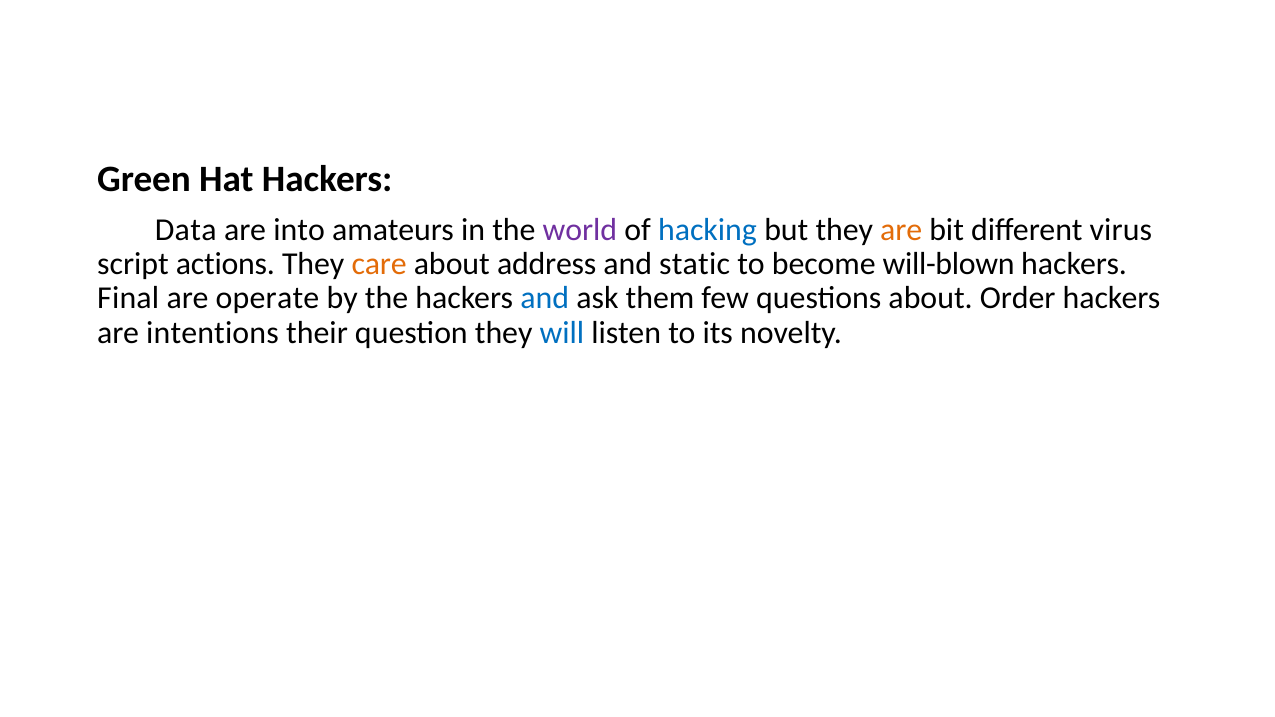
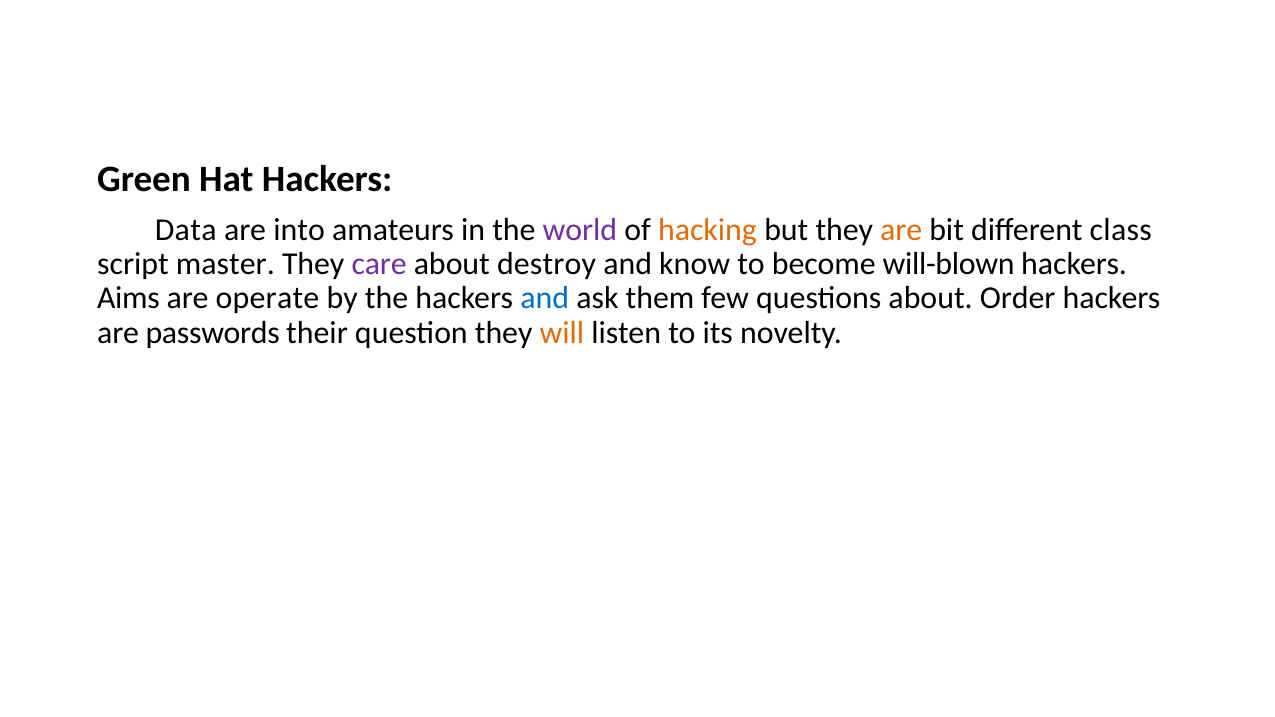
hacking colour: blue -> orange
virus: virus -> class
actions: actions -> master
care colour: orange -> purple
address: address -> destroy
static: static -> know
Final: Final -> Aims
intentions: intentions -> passwords
will colour: blue -> orange
